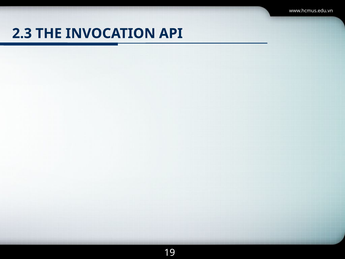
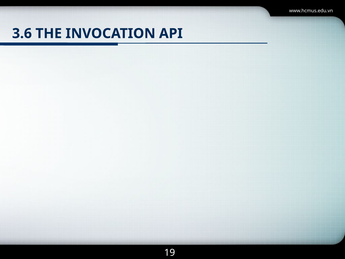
2.3: 2.3 -> 3.6
